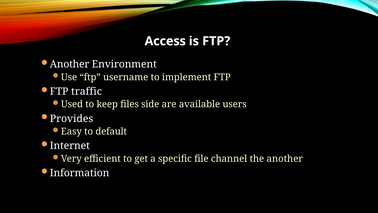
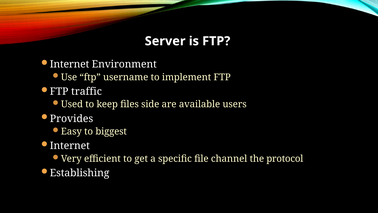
Access: Access -> Server
Another at (70, 64): Another -> Internet
default: default -> biggest
the another: another -> protocol
Information: Information -> Establishing
